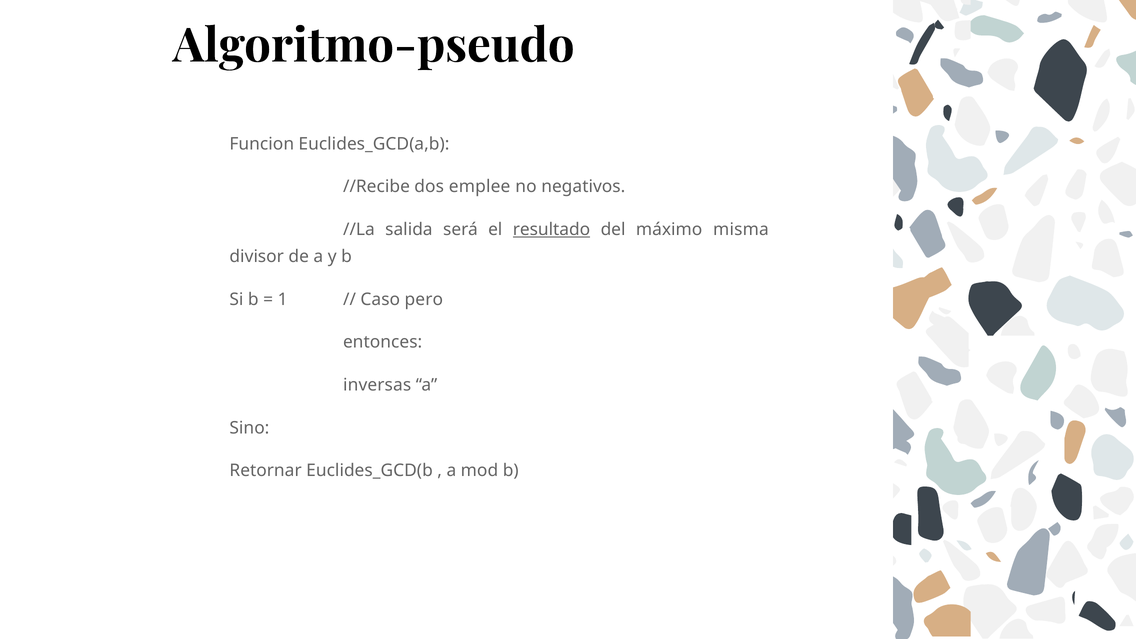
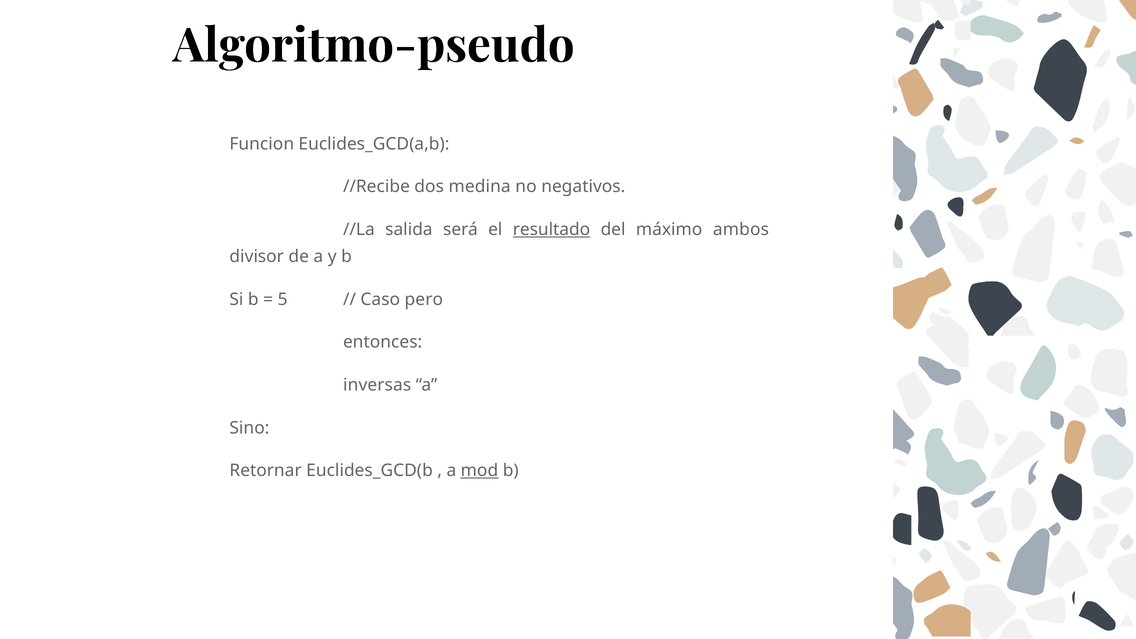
emplee: emplee -> medina
misma: misma -> ambos
1: 1 -> 5
mod underline: none -> present
